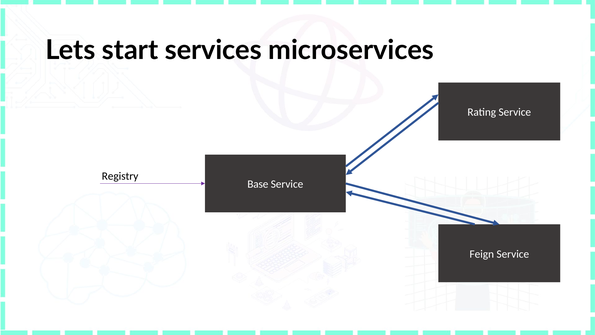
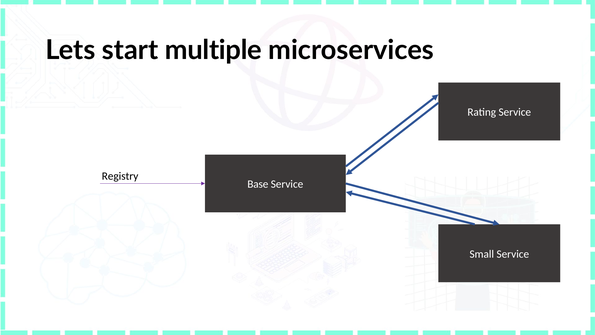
services: services -> multiple
Feign: Feign -> Small
